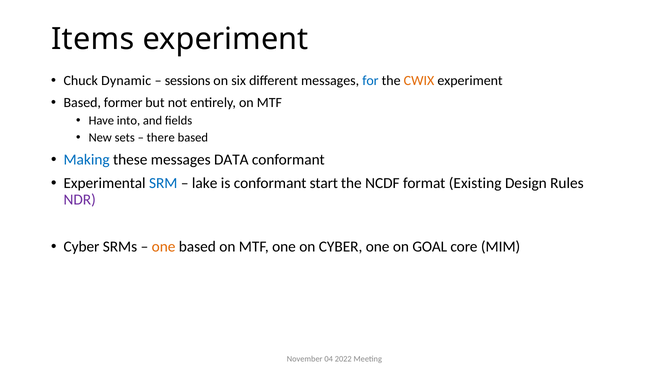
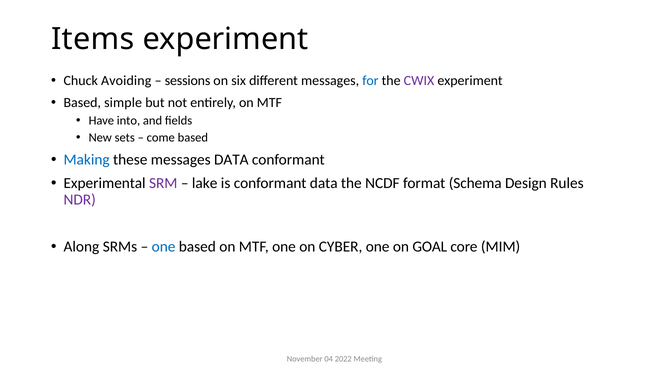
Dynamic: Dynamic -> Avoiding
CWIX colour: orange -> purple
former: former -> simple
there: there -> come
SRM colour: blue -> purple
conformant start: start -> data
Existing: Existing -> Schema
Cyber at (81, 247): Cyber -> Along
one at (164, 247) colour: orange -> blue
